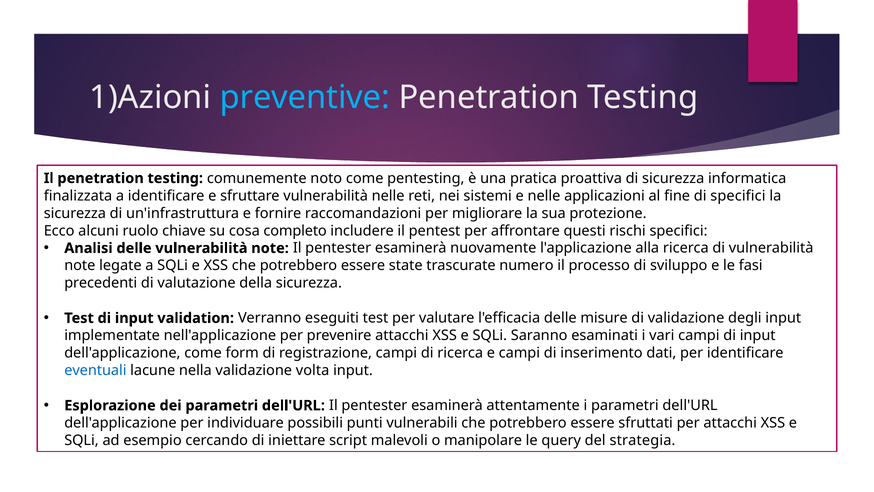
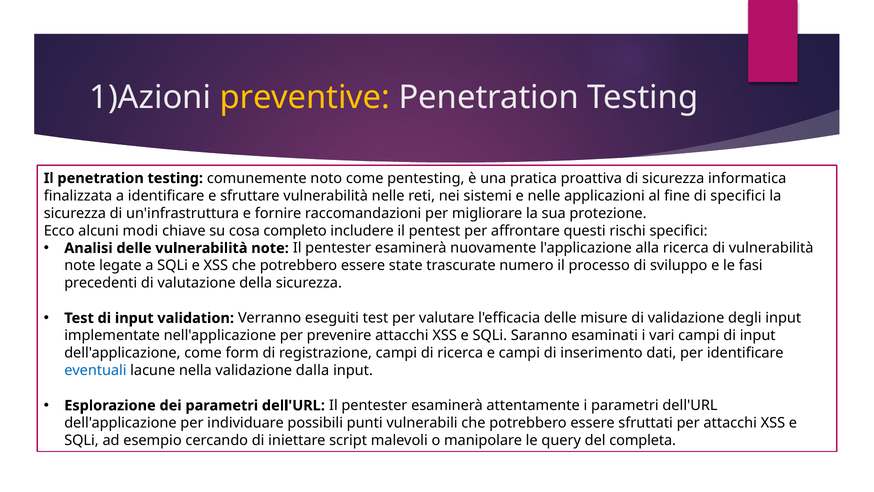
preventive colour: light blue -> yellow
ruolo: ruolo -> modi
volta: volta -> dalla
strategia: strategia -> completa
